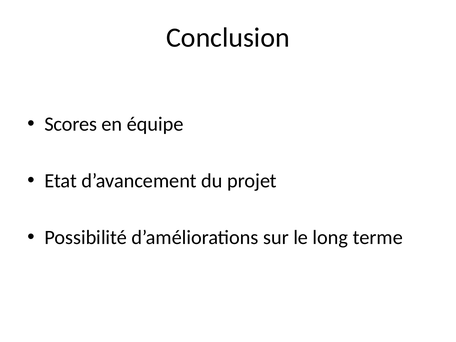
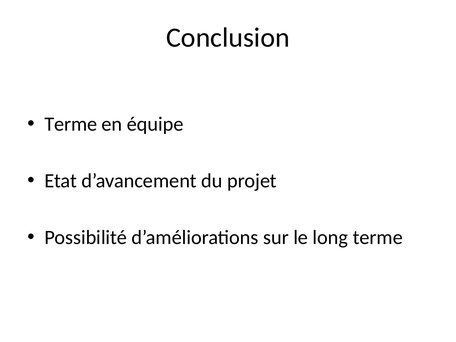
Scores at (71, 124): Scores -> Terme
